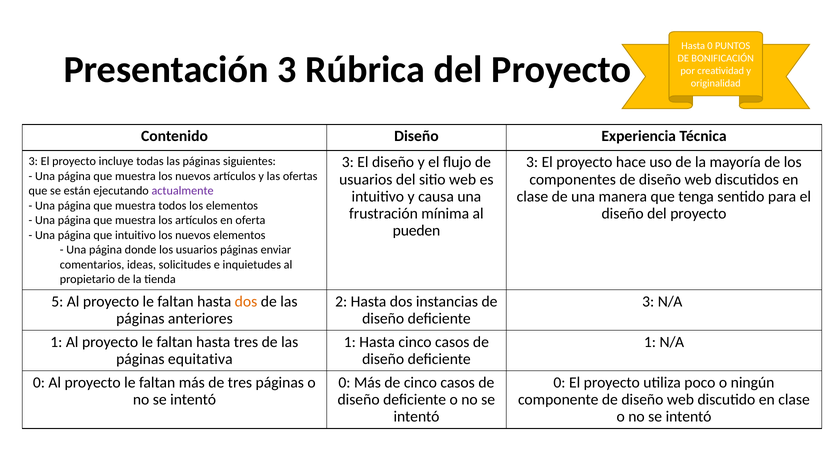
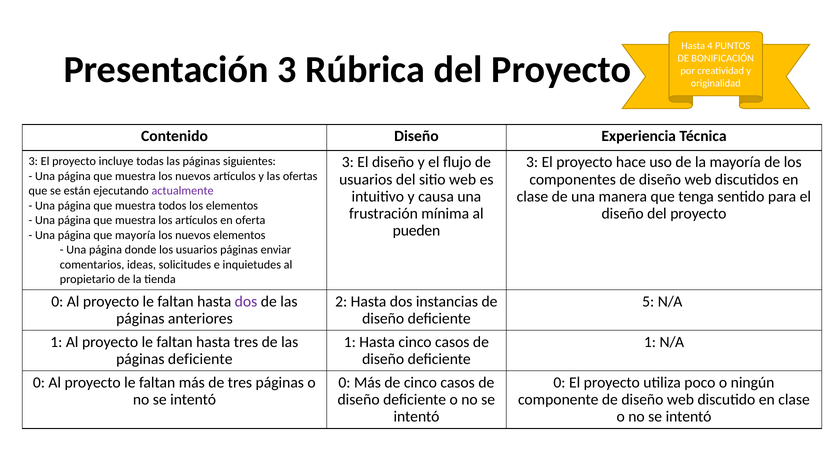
Hasta 0: 0 -> 4
que intuitivo: intuitivo -> mayoría
5 at (57, 302): 5 -> 0
dos at (246, 302) colour: orange -> purple
3 at (648, 302): 3 -> 5
páginas equitativa: equitativa -> deficiente
